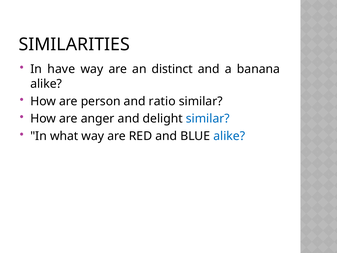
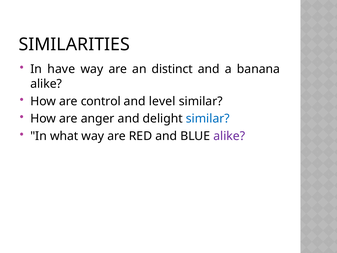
person: person -> control
ratio: ratio -> level
alike at (229, 136) colour: blue -> purple
